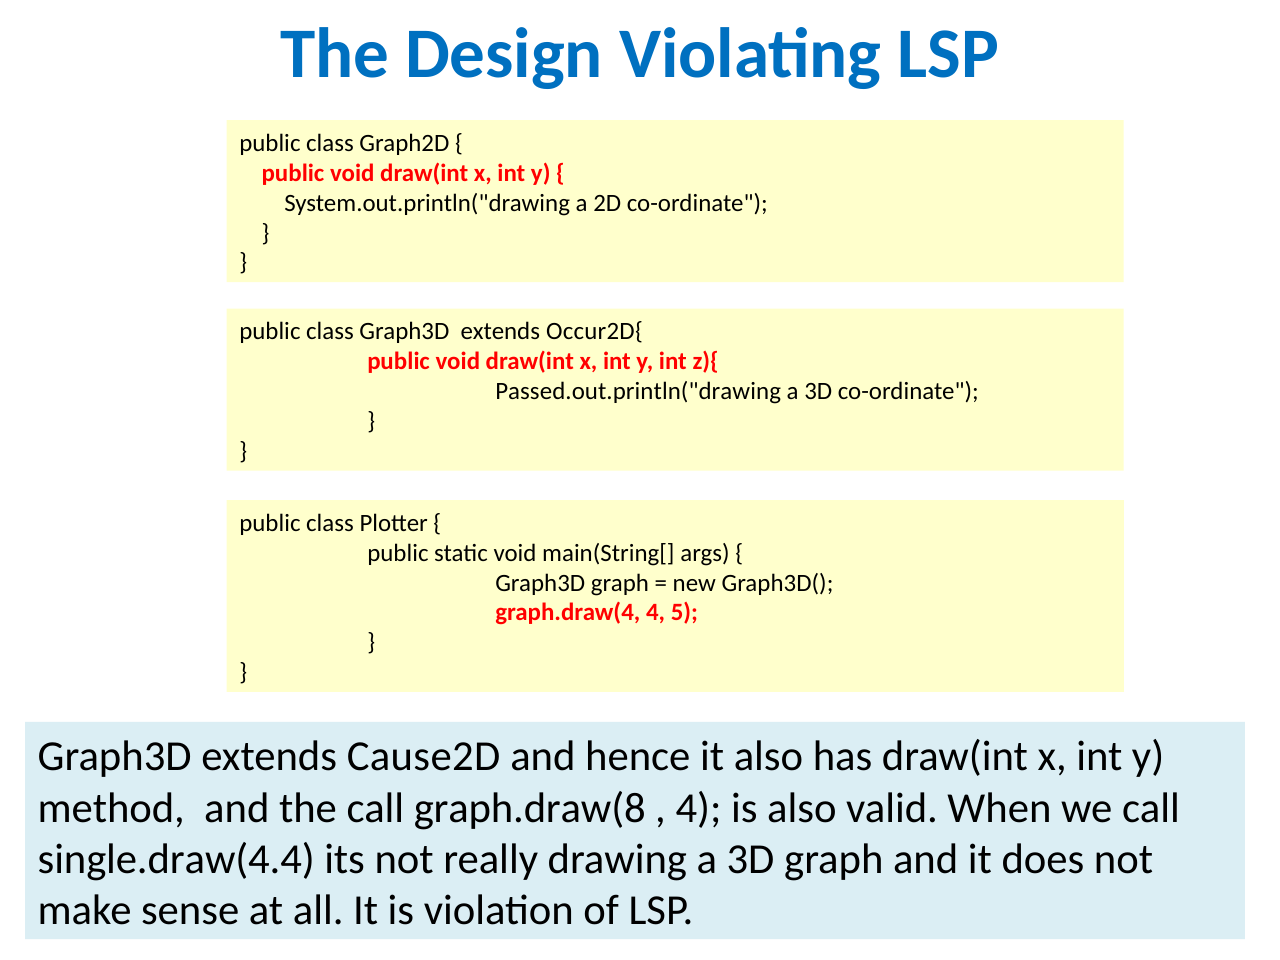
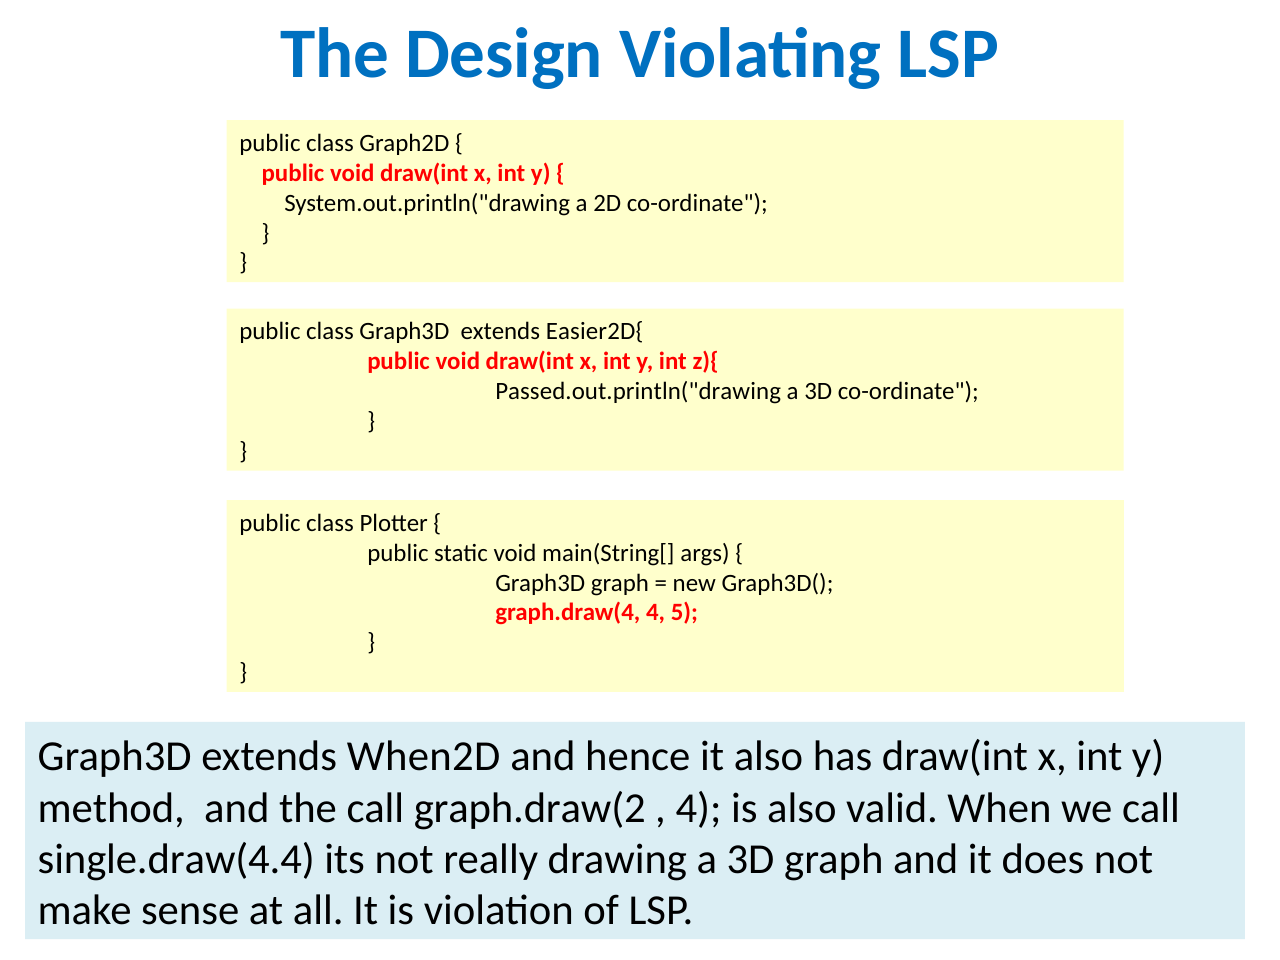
Occur2D{: Occur2D{ -> Easier2D{
Cause2D: Cause2D -> When2D
graph.draw(8: graph.draw(8 -> graph.draw(2
